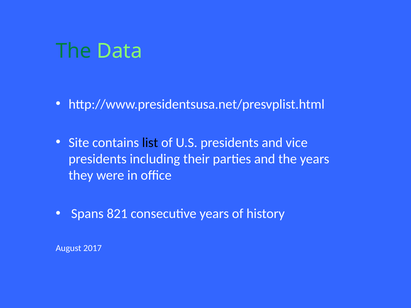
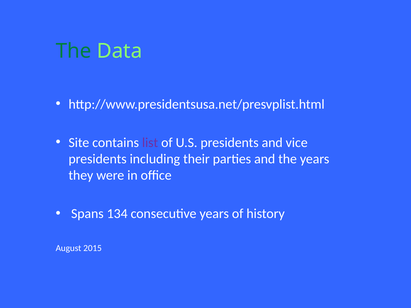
list colour: black -> purple
821: 821 -> 134
2017: 2017 -> 2015
